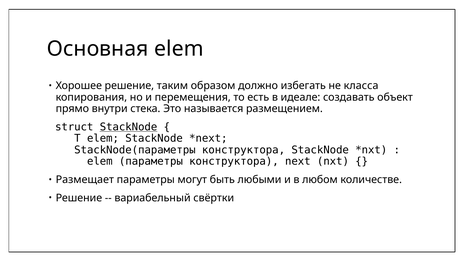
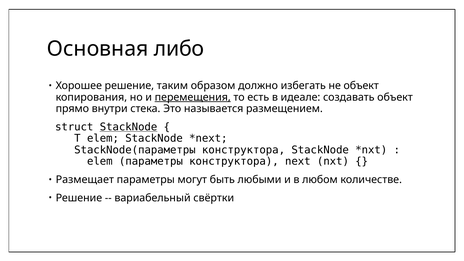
Основная elem: elem -> либо
не класса: класса -> объект
перемещения underline: none -> present
